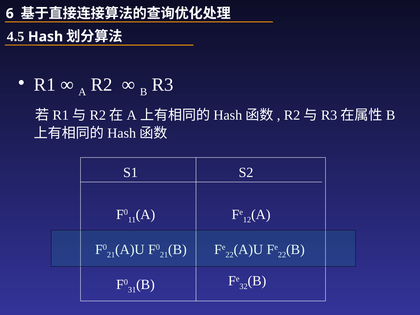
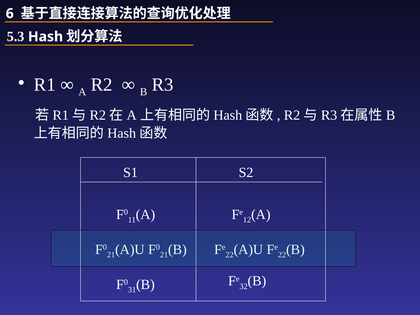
4.5: 4.5 -> 5.3
